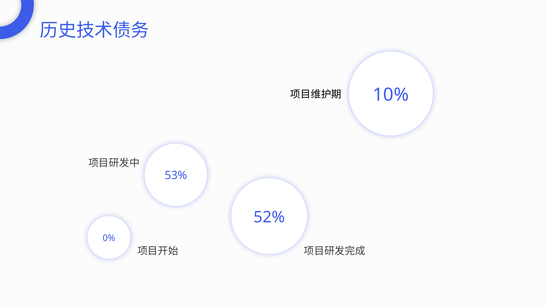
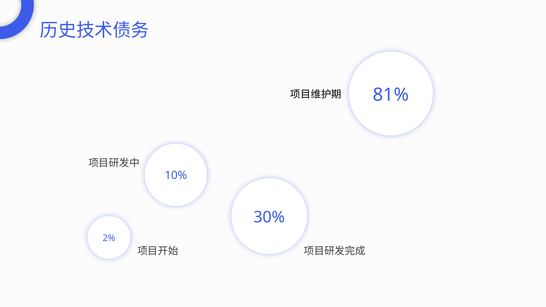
10%: 10% -> 81%
53%: 53% -> 10%
52%: 52% -> 30%
0%: 0% -> 2%
